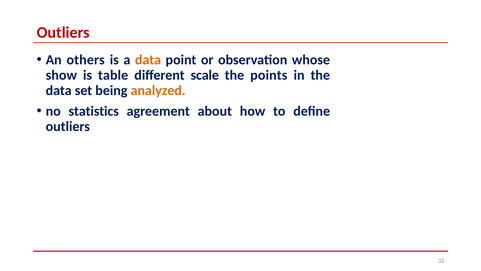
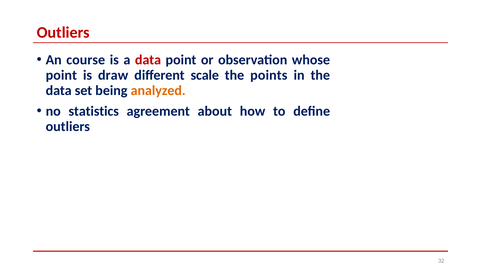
others: others -> course
data at (148, 60) colour: orange -> red
show at (61, 75): show -> point
table: table -> draw
